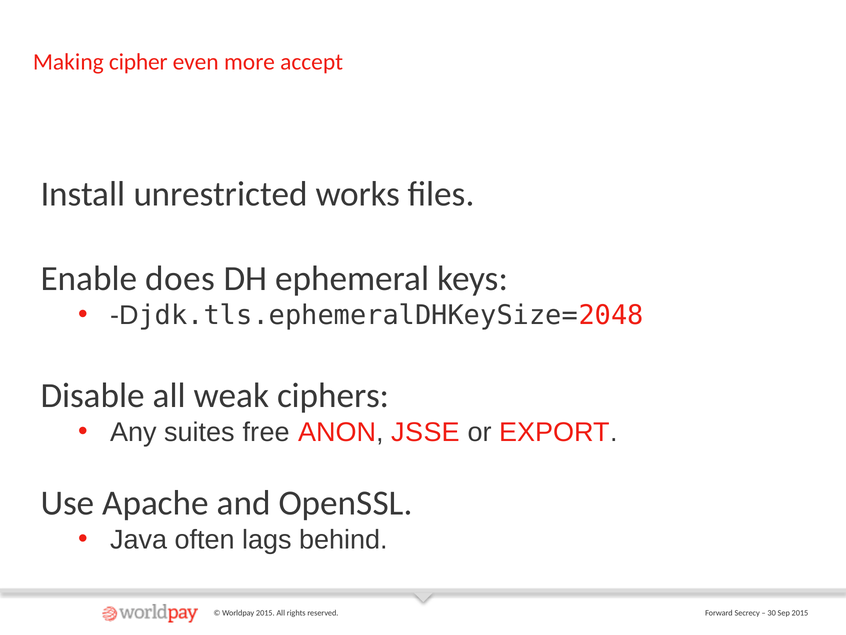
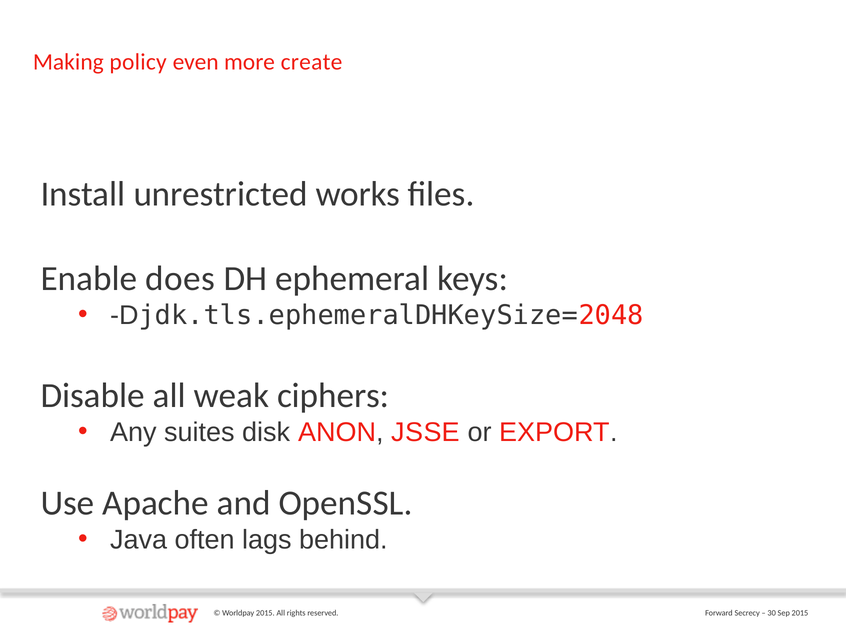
cipher: cipher -> policy
accept: accept -> create
free: free -> disk
